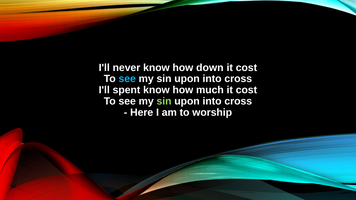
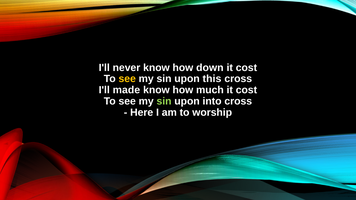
see at (127, 79) colour: light blue -> yellow
into at (212, 79): into -> this
spent: spent -> made
